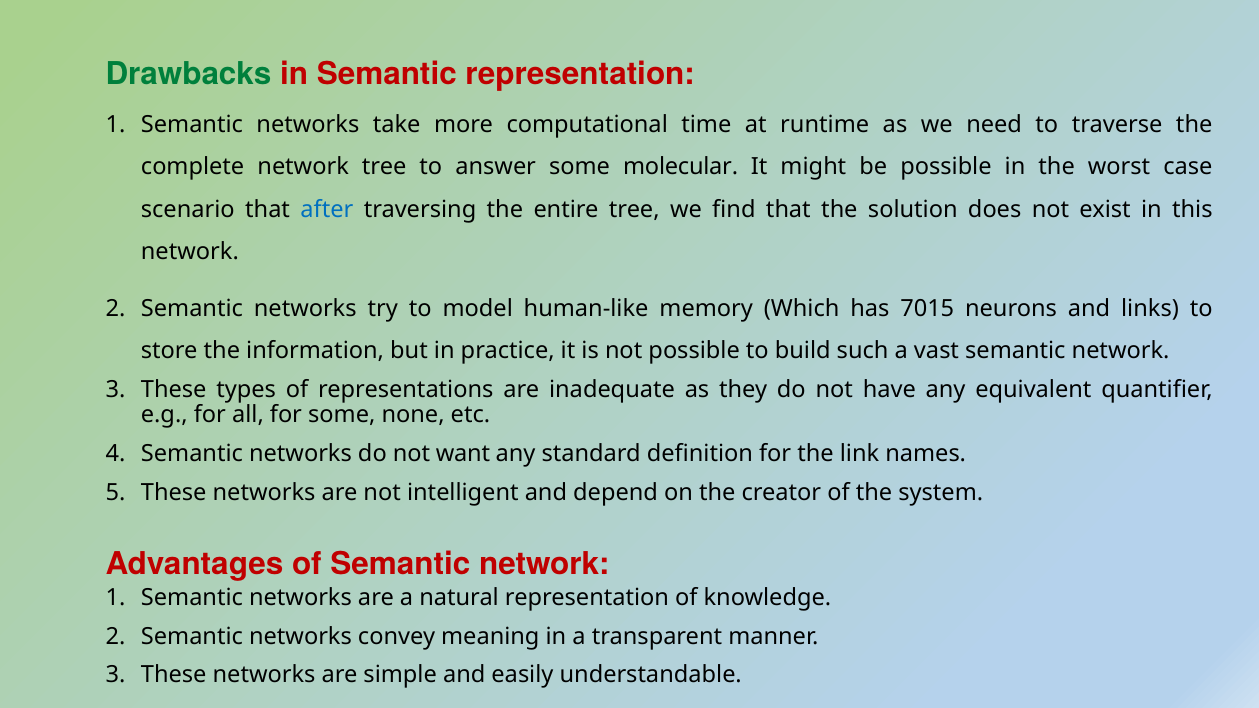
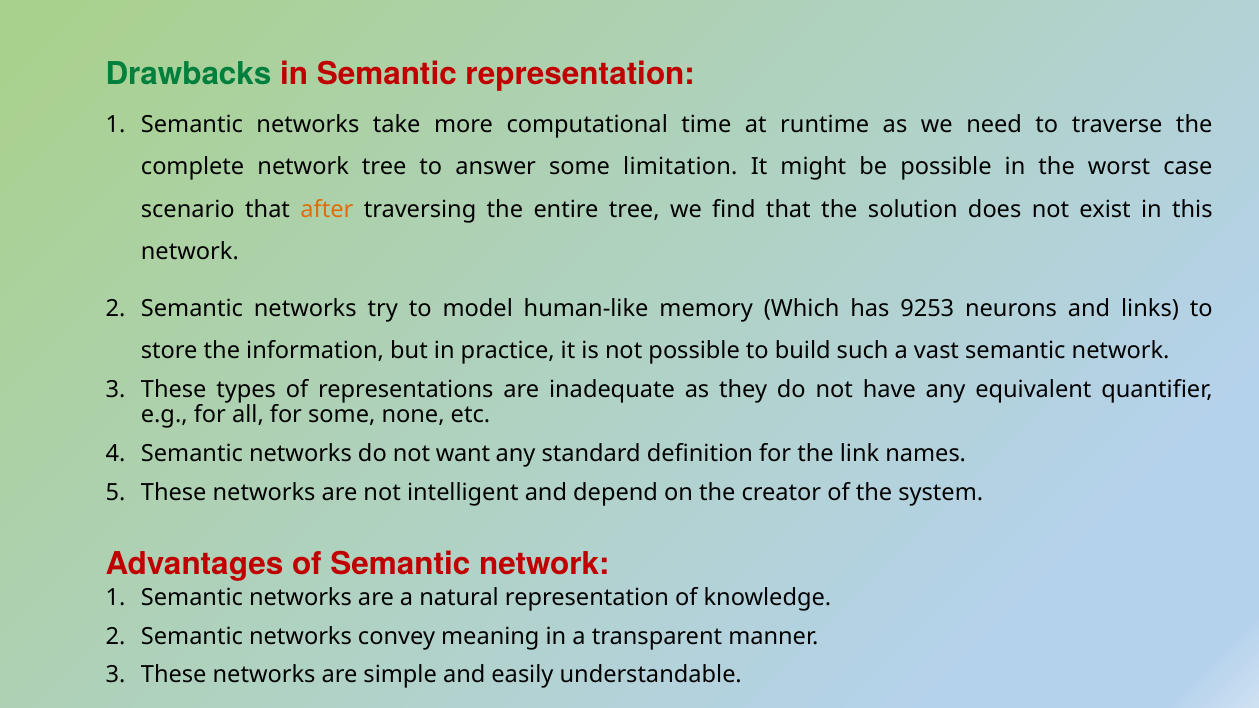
molecular: molecular -> limitation
after colour: blue -> orange
7015: 7015 -> 9253
